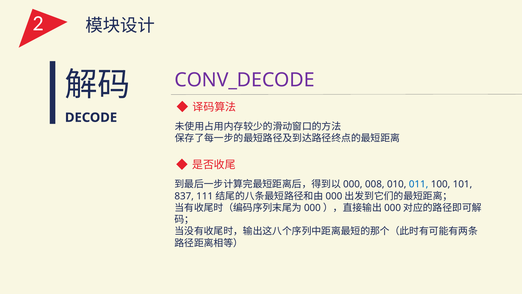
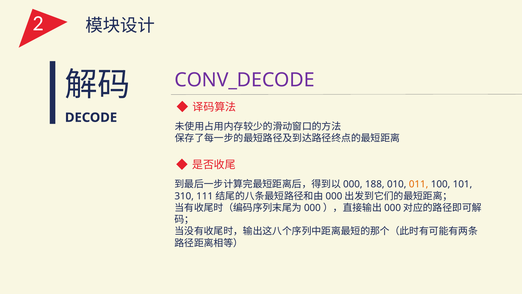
008: 008 -> 188
011 colour: blue -> orange
837: 837 -> 310
